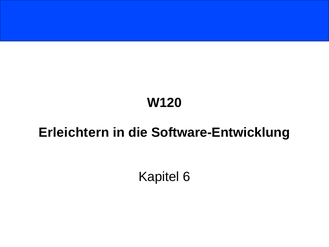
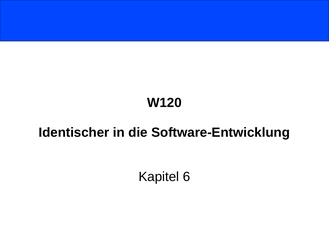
Erleichtern: Erleichtern -> Identischer
